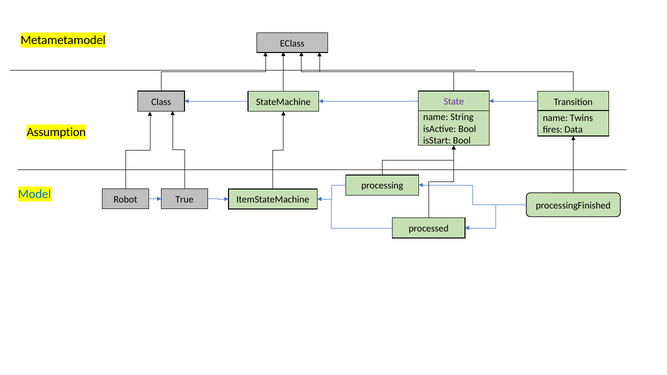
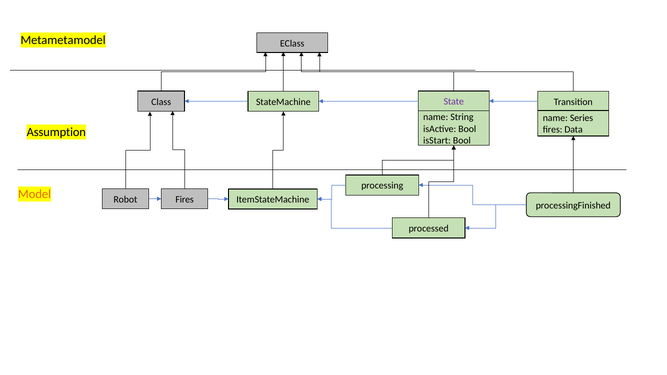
Twins: Twins -> Series
Model colour: blue -> orange
Robot True: True -> Fires
